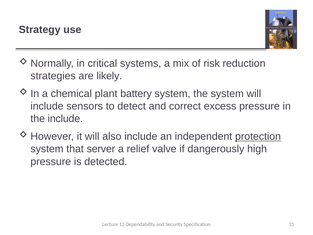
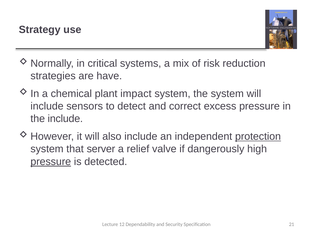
likely: likely -> have
battery: battery -> impact
pressure at (51, 161) underline: none -> present
